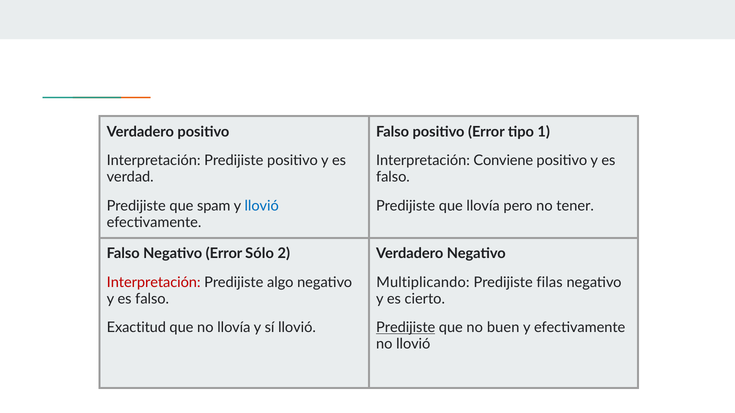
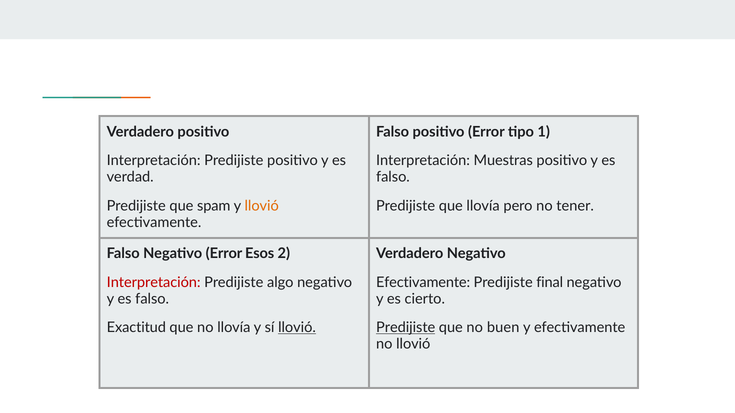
Conviene: Conviene -> Muestras
llovió at (262, 206) colour: blue -> orange
Sólo: Sólo -> Esos
Multiplicando at (423, 283): Multiplicando -> Efectivamente
filas: filas -> final
llovió at (297, 328) underline: none -> present
